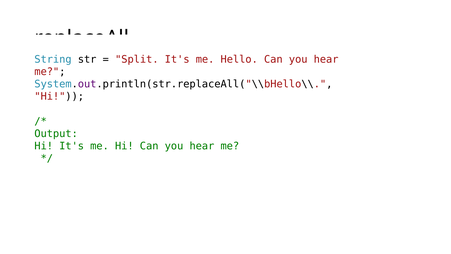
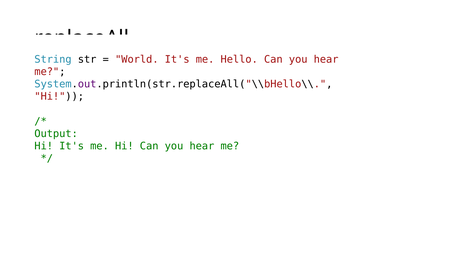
Split: Split -> World
